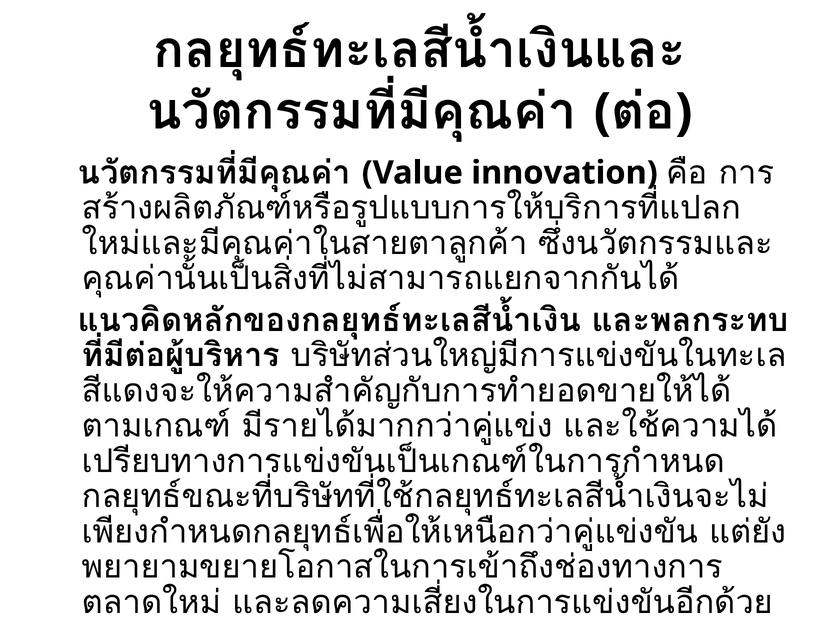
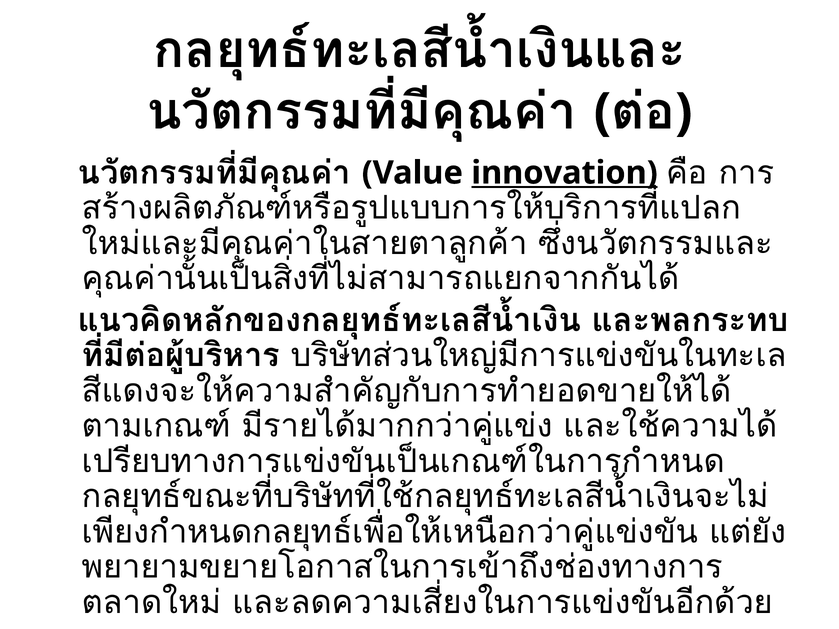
innovation underline: none -> present
